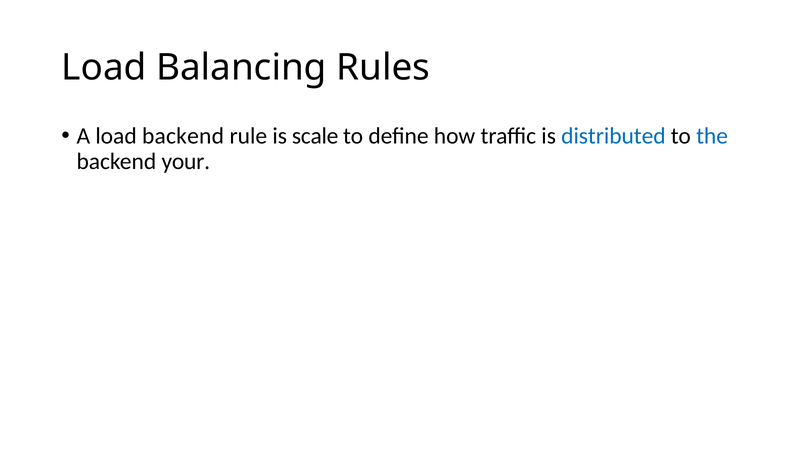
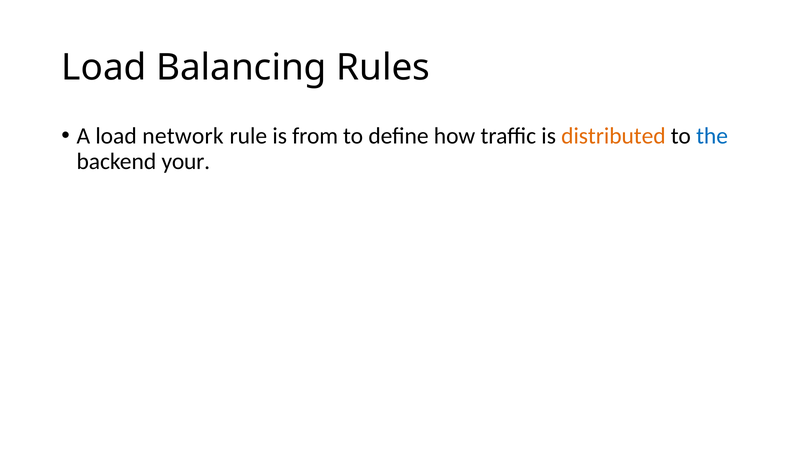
load backend: backend -> network
scale: scale -> from
distributed colour: blue -> orange
